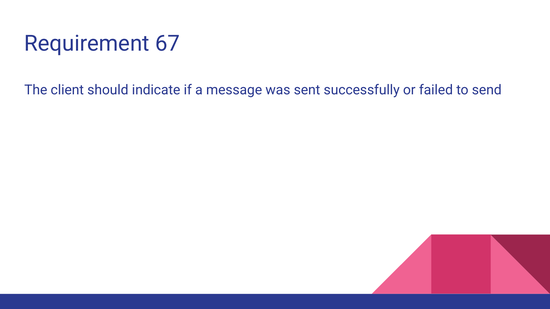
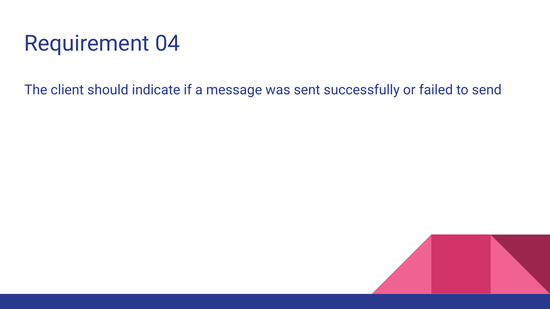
67: 67 -> 04
